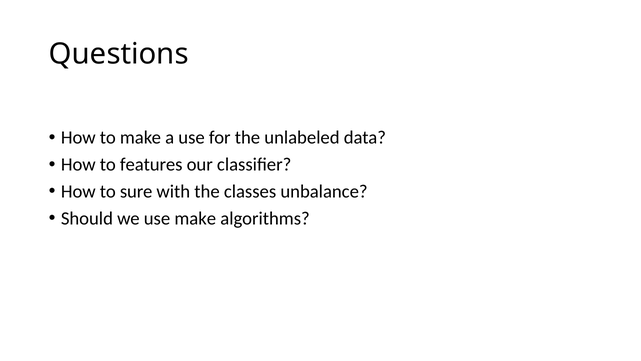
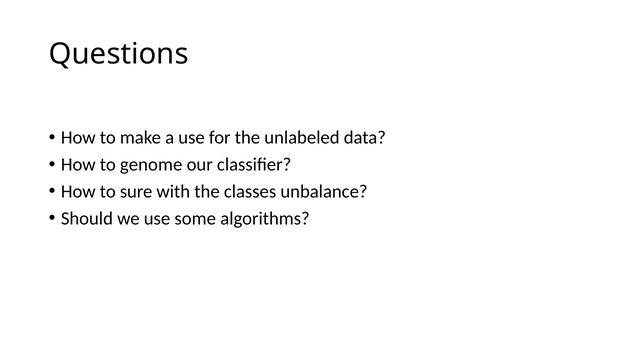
features: features -> genome
use make: make -> some
